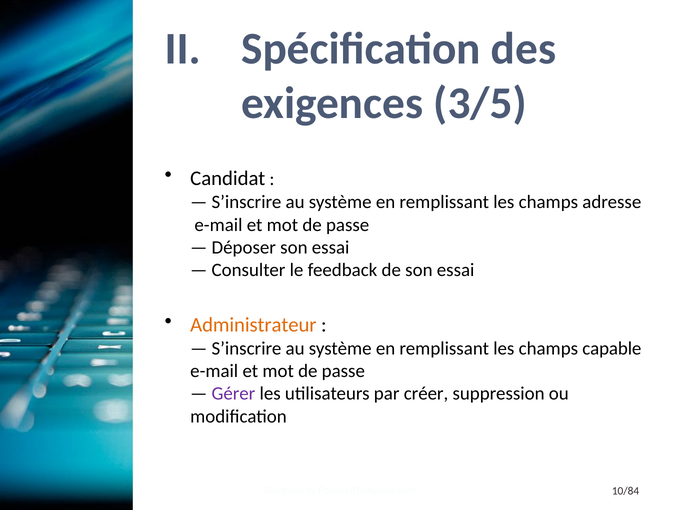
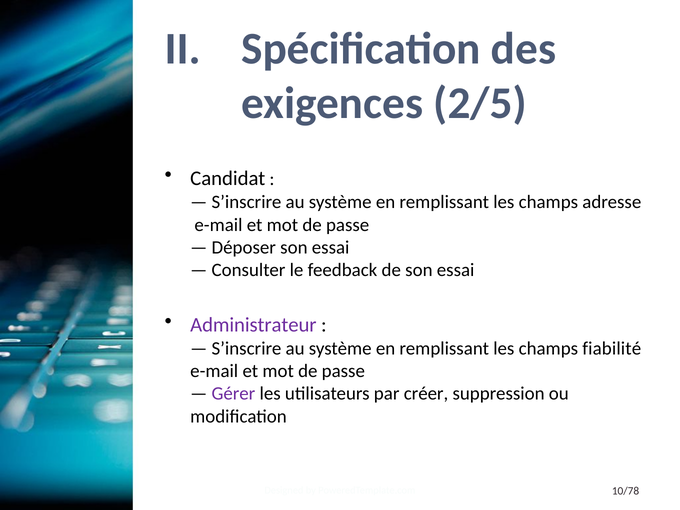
3/5: 3/5 -> 2/5
Administrateur colour: orange -> purple
capable: capable -> fiabilité
10/84: 10/84 -> 10/78
